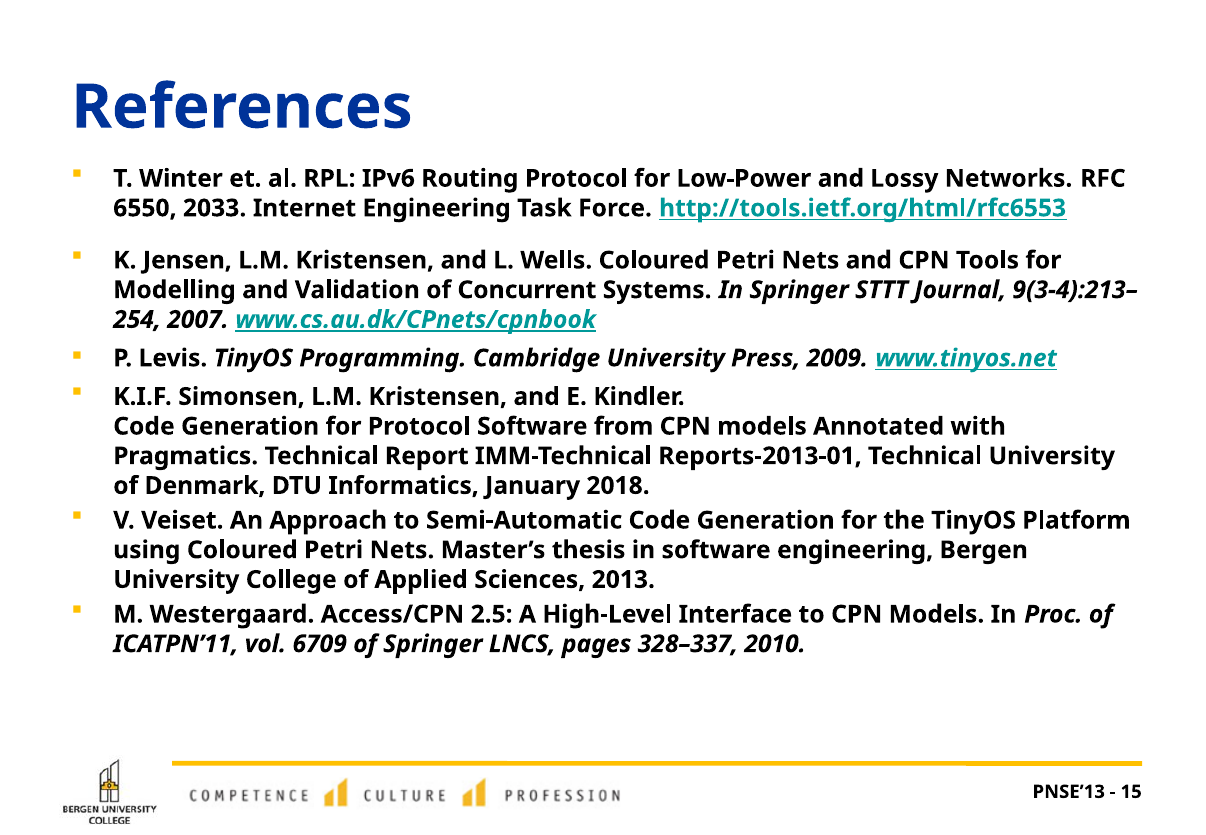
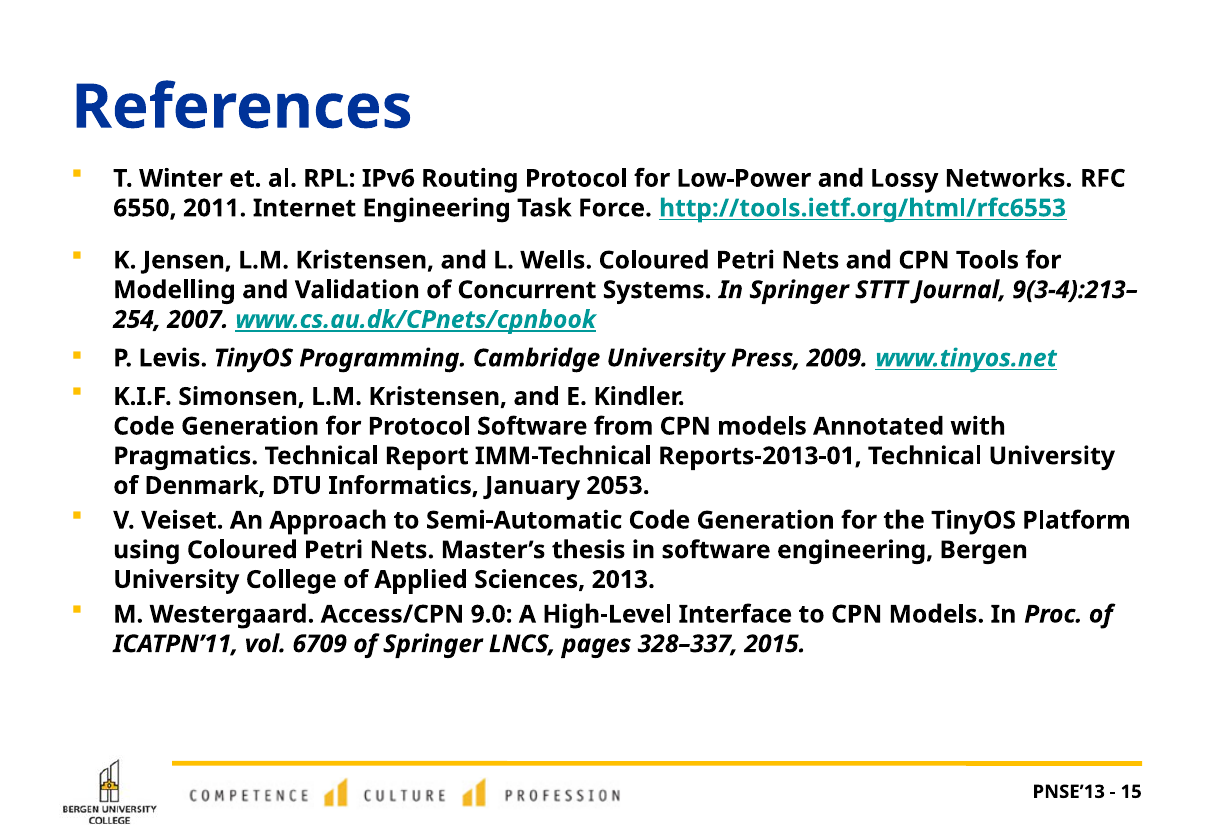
2033: 2033 -> 2011
2018: 2018 -> 2053
2.5: 2.5 -> 9.0
2010: 2010 -> 2015
